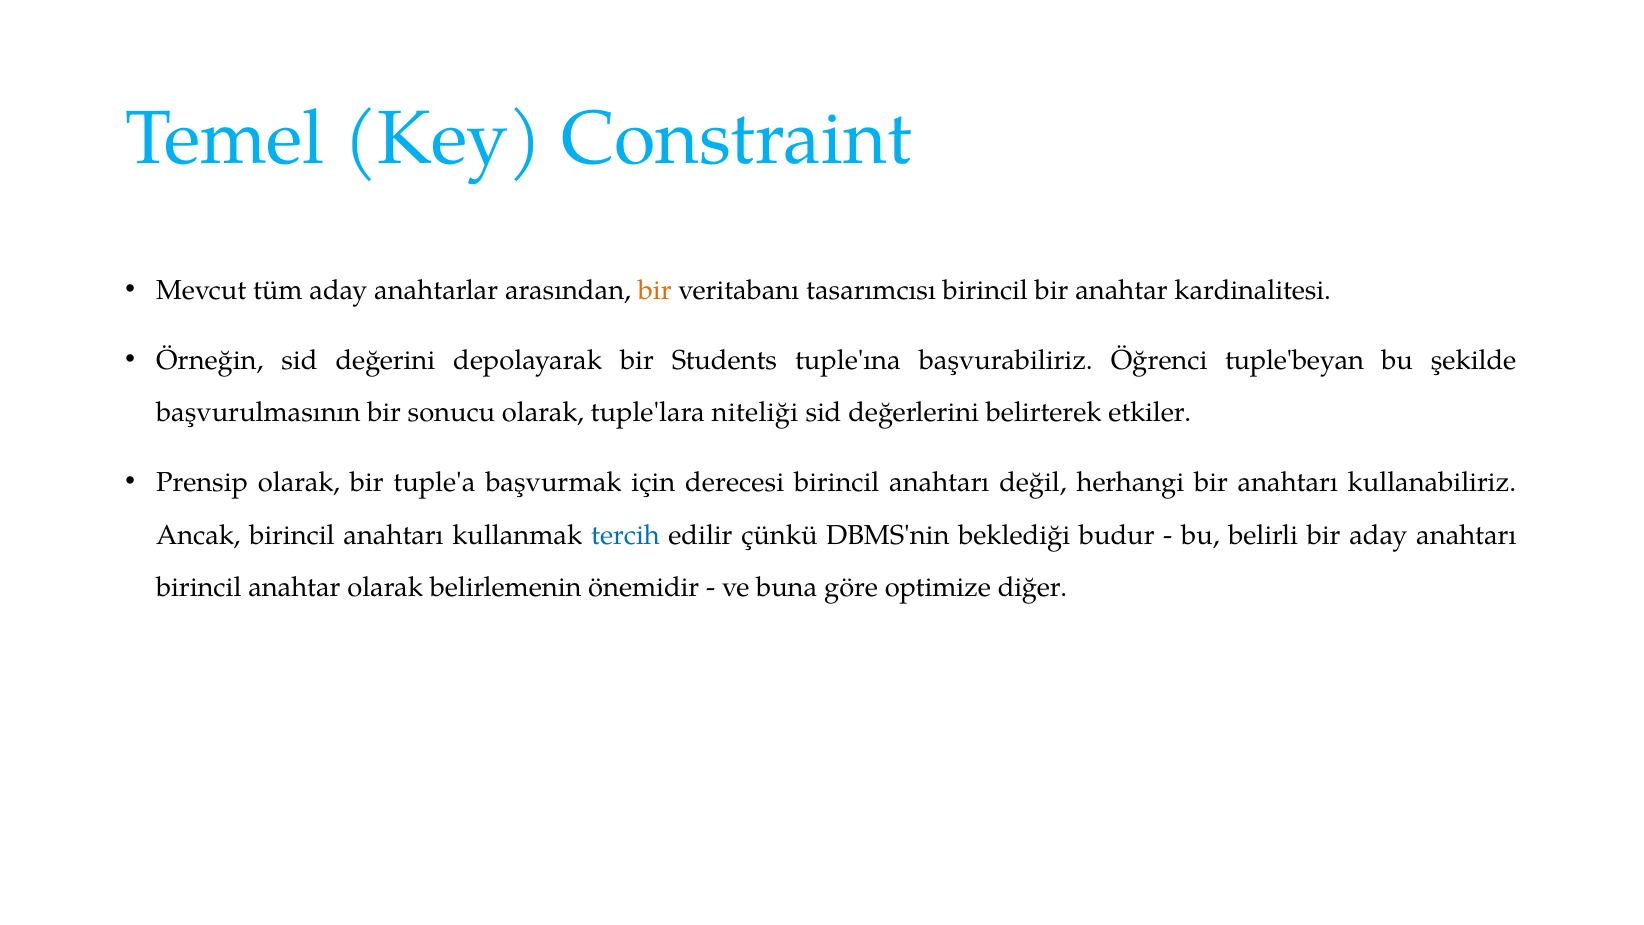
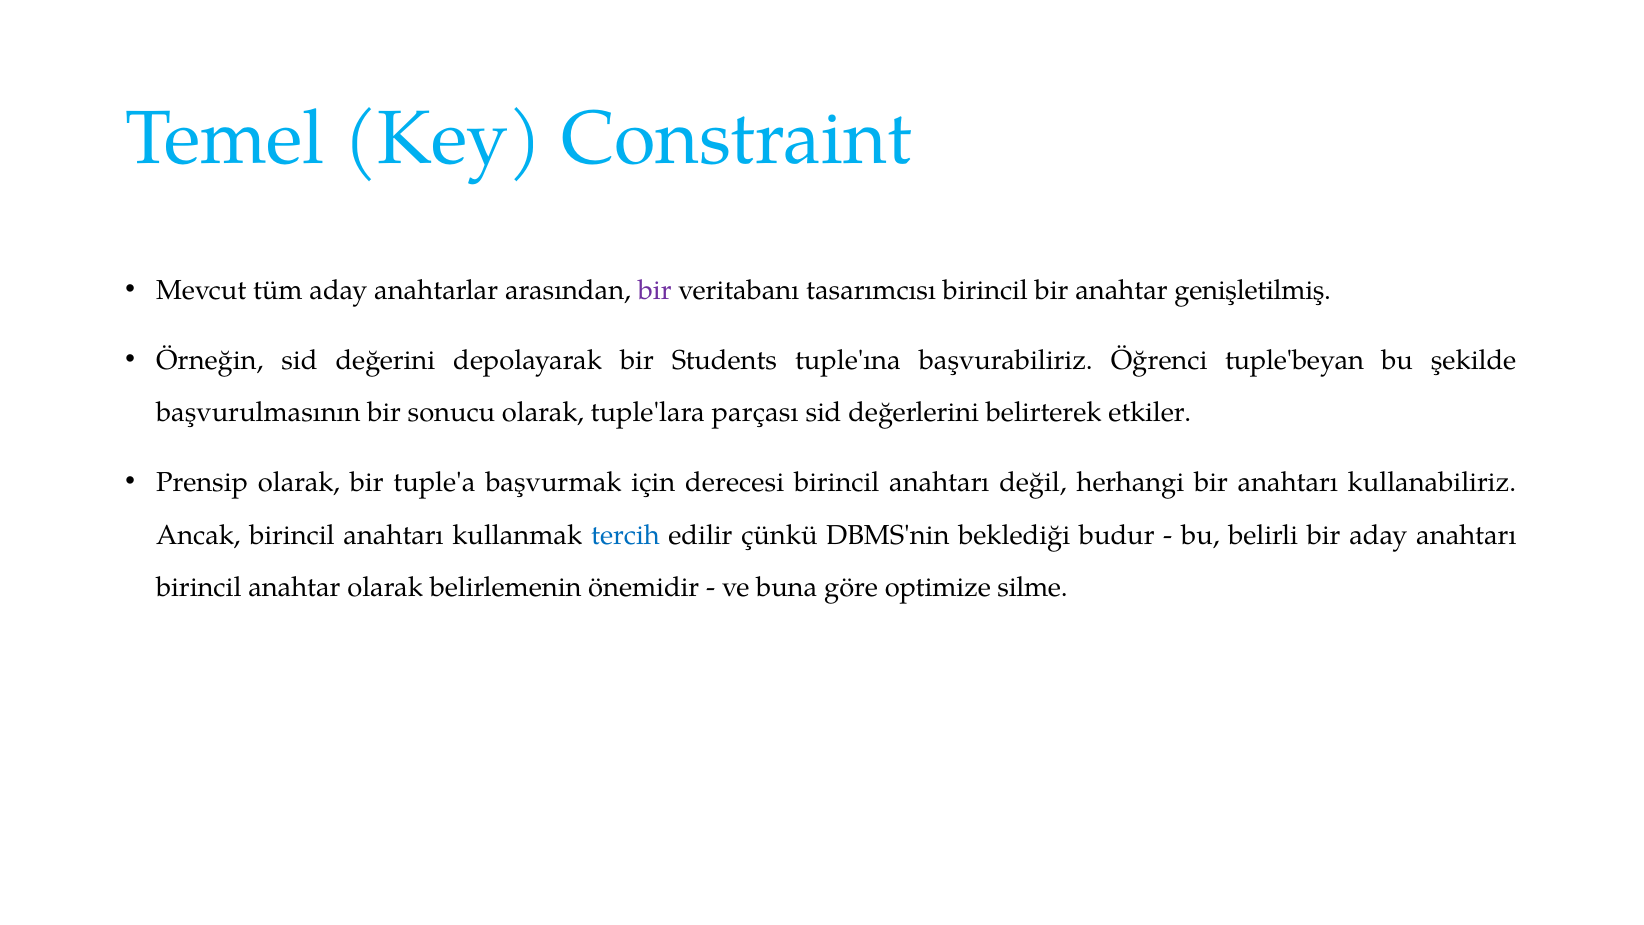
bir at (655, 290) colour: orange -> purple
kardinalitesi: kardinalitesi -> genişletilmiş
niteliği: niteliği -> parçası
diğer: diğer -> silme
